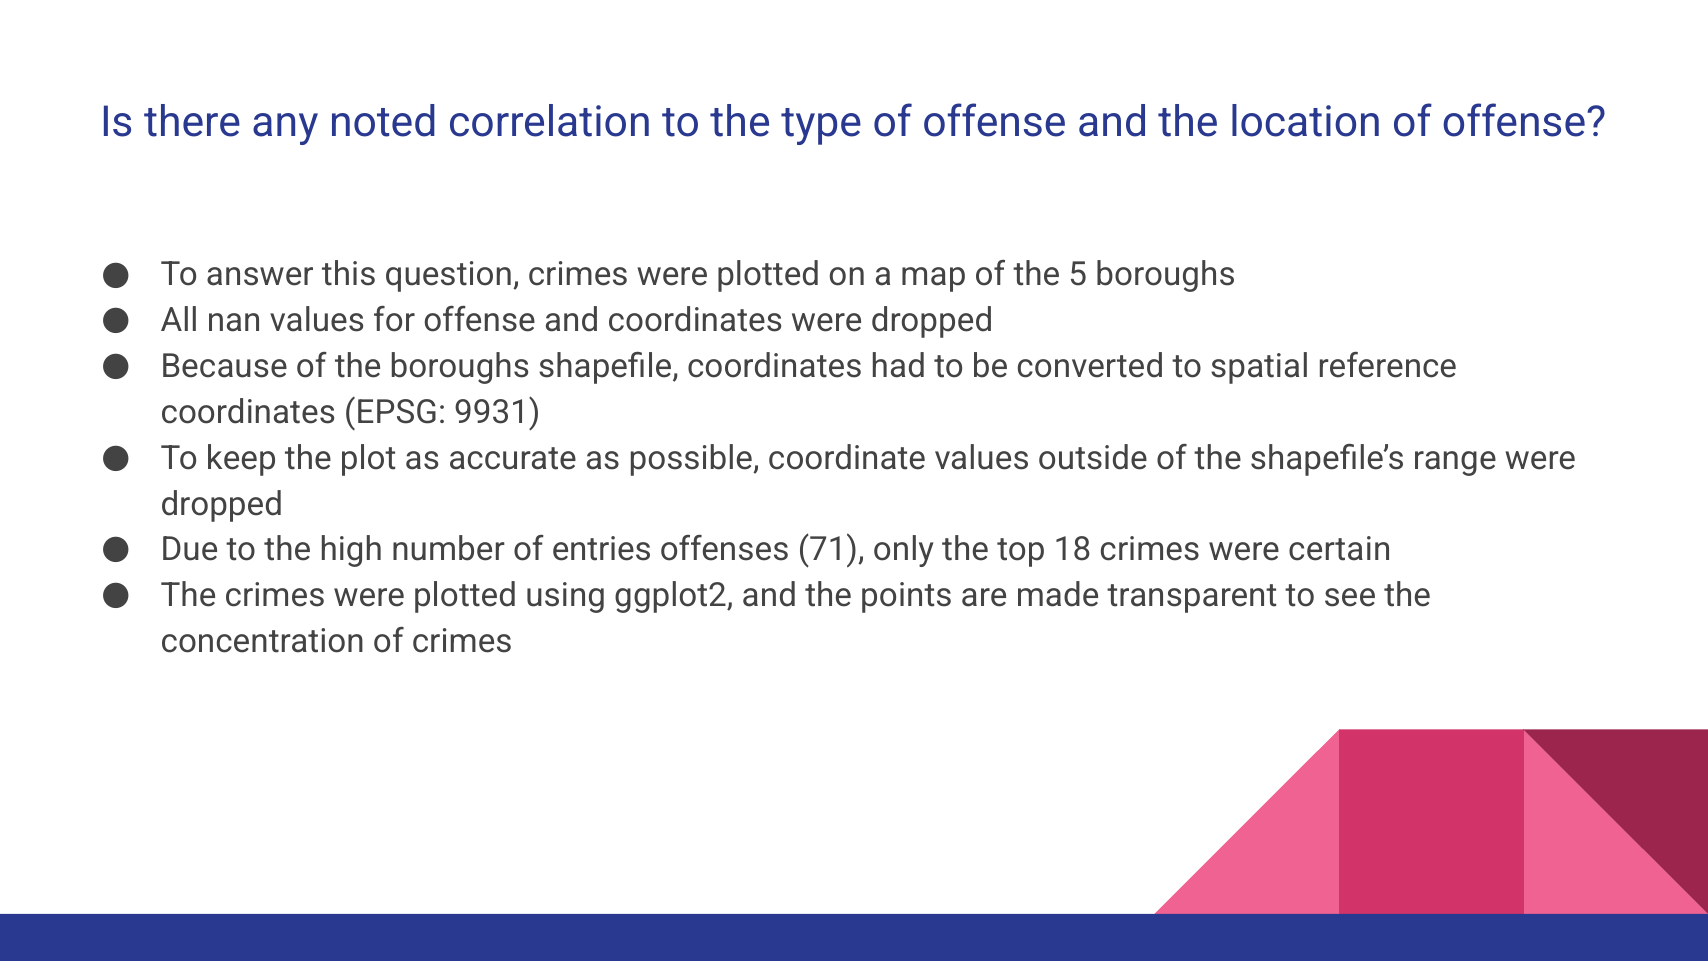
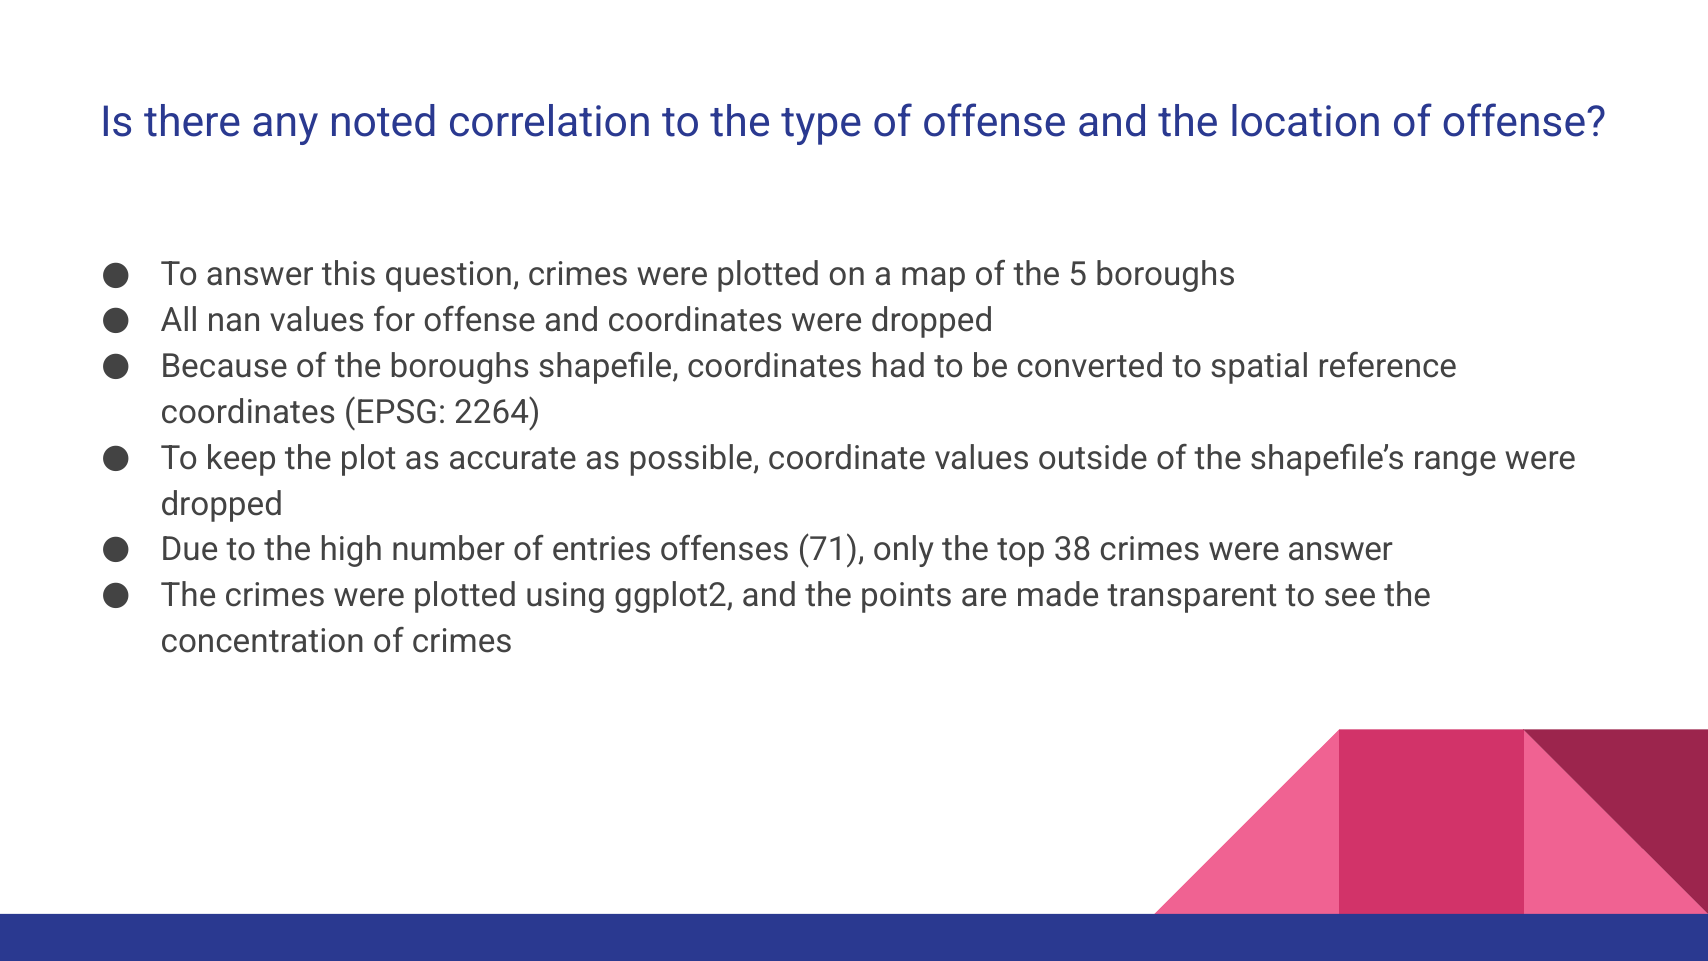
9931: 9931 -> 2264
18: 18 -> 38
were certain: certain -> answer
